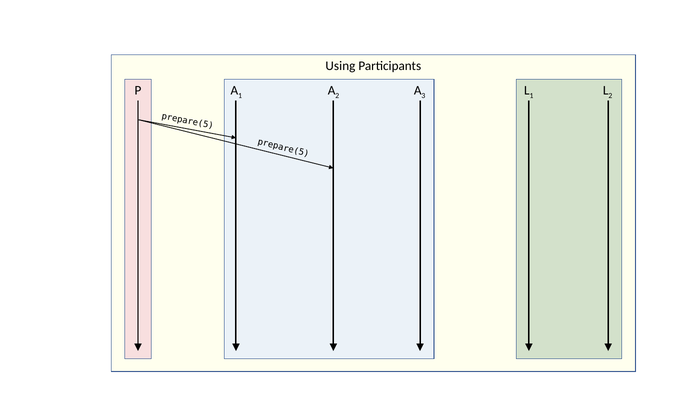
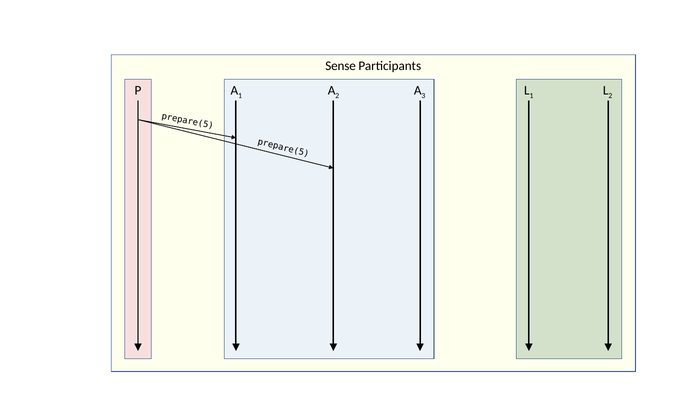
Using: Using -> Sense
